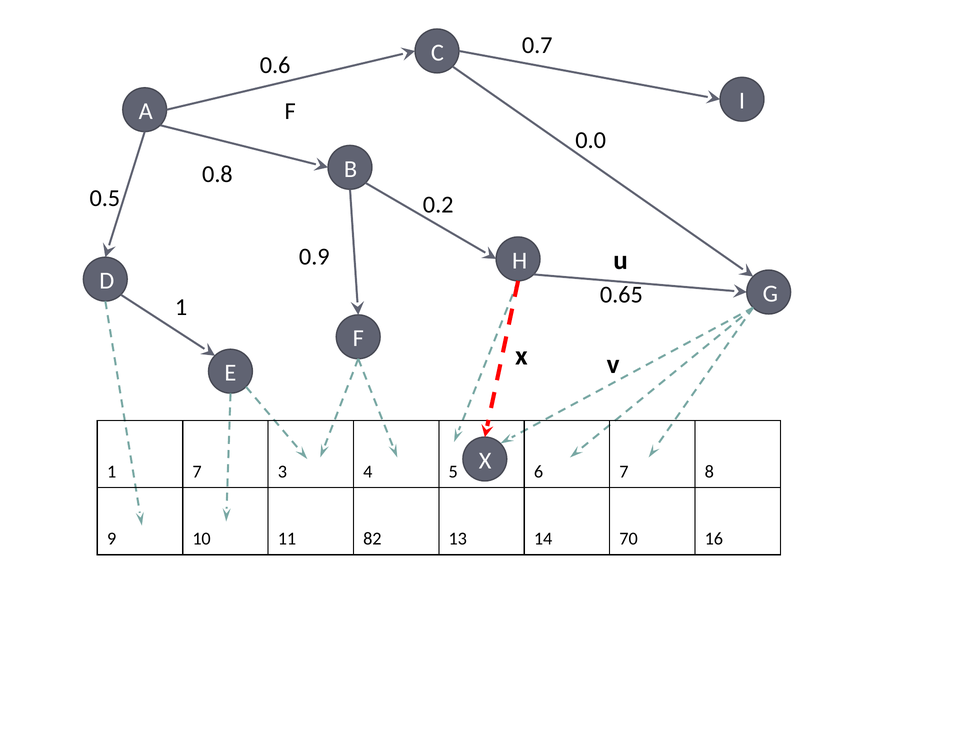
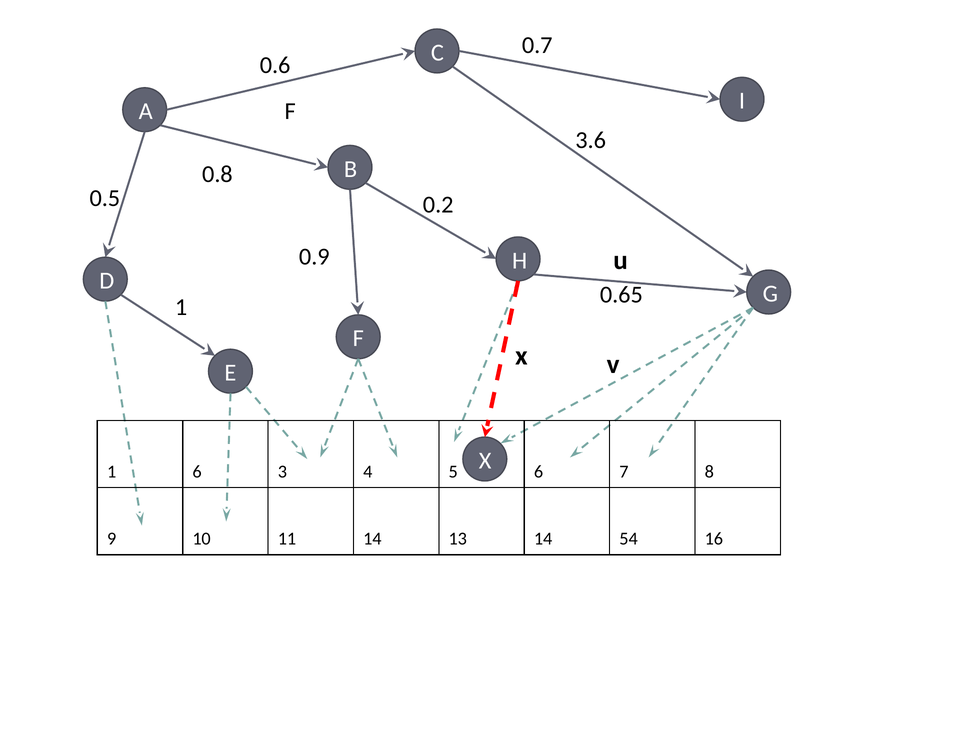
0.0: 0.0 -> 3.6
1 7: 7 -> 6
11 82: 82 -> 14
70: 70 -> 54
